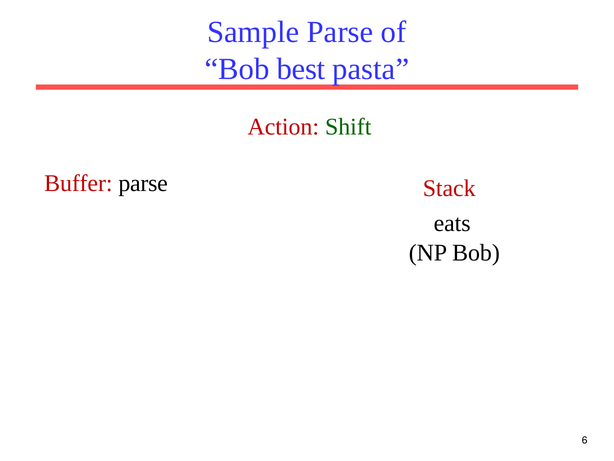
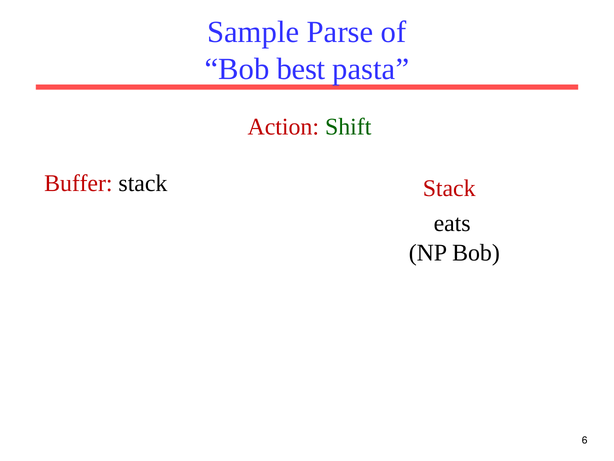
Buffer parse: parse -> stack
